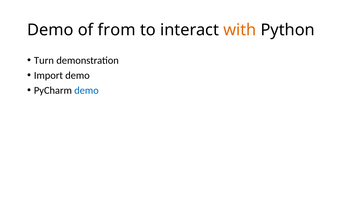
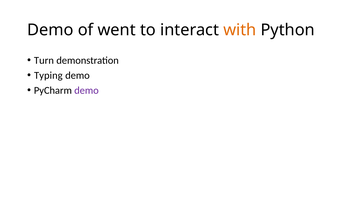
from: from -> went
Import: Import -> Typing
demo at (86, 90) colour: blue -> purple
